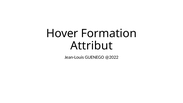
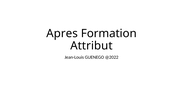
Hover: Hover -> Apres
